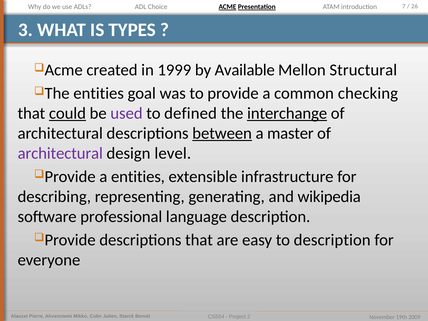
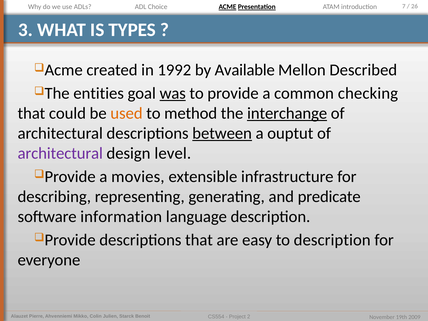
1999: 1999 -> 1992
Structural: Structural -> Described
was underline: none -> present
could underline: present -> none
used colour: purple -> orange
defined: defined -> method
master: master -> ouptut
a entities: entities -> movies
wikipedia: wikipedia -> predicate
professional: professional -> information
